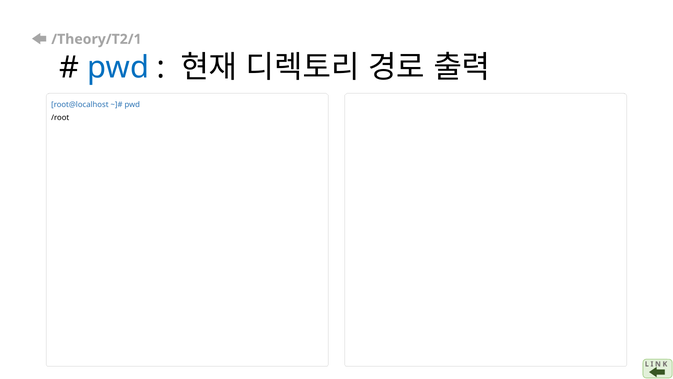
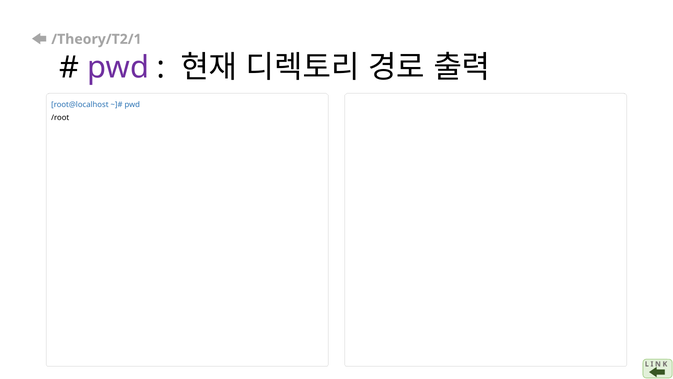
pwd at (118, 67) colour: blue -> purple
